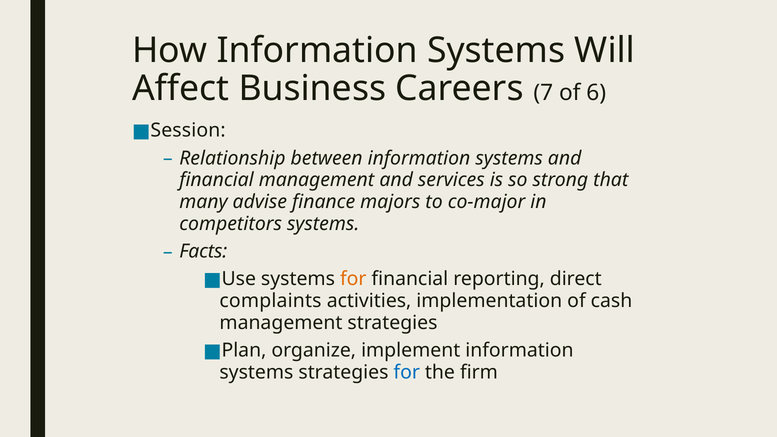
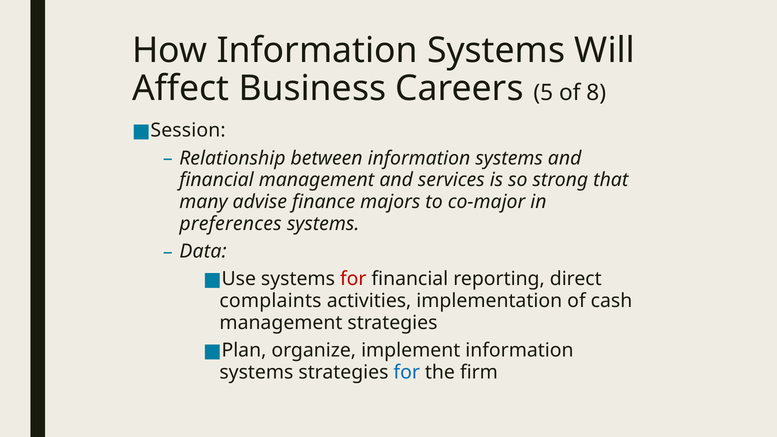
7: 7 -> 5
6: 6 -> 8
competitors: competitors -> preferences
Facts: Facts -> Data
for at (353, 279) colour: orange -> red
